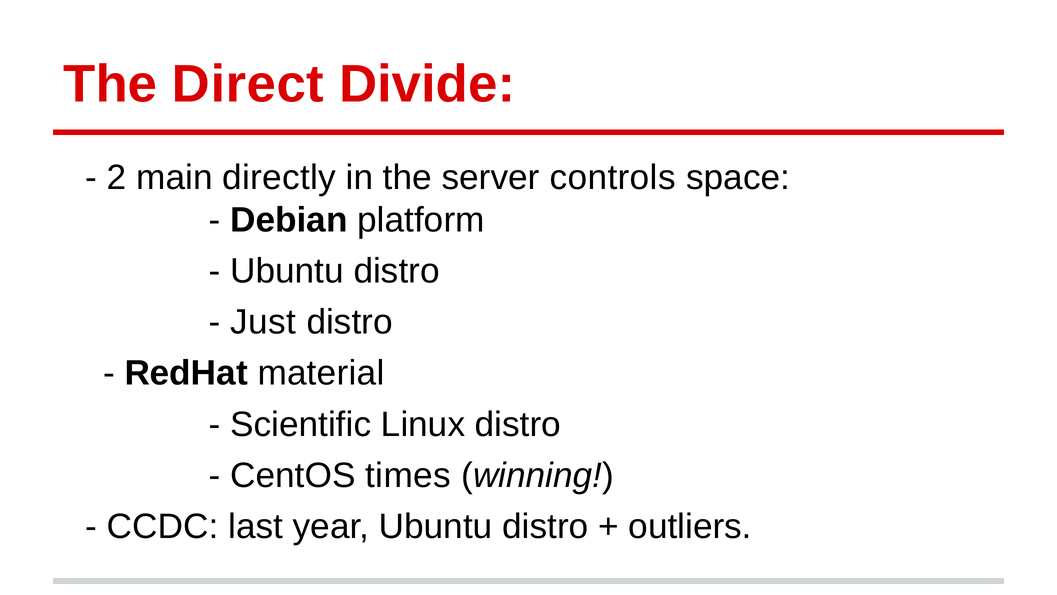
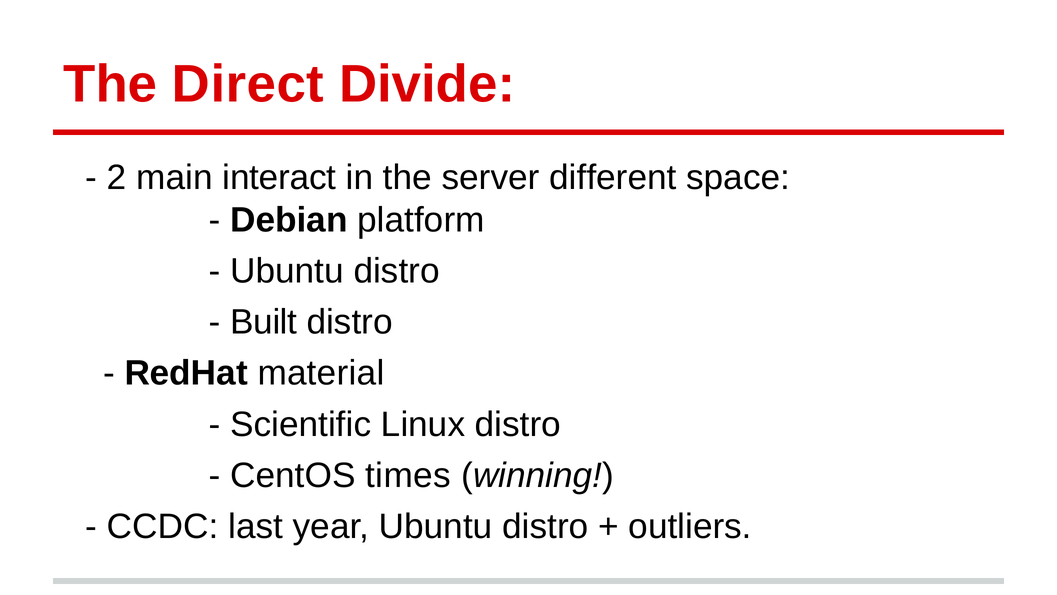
directly: directly -> interact
controls: controls -> different
Just: Just -> Built
